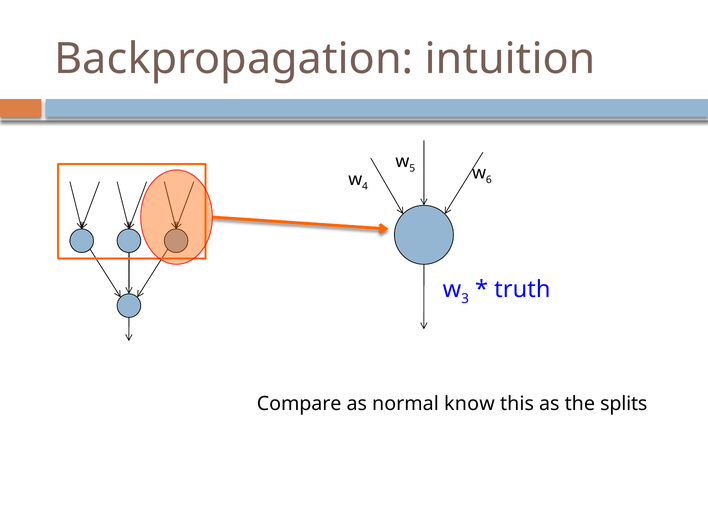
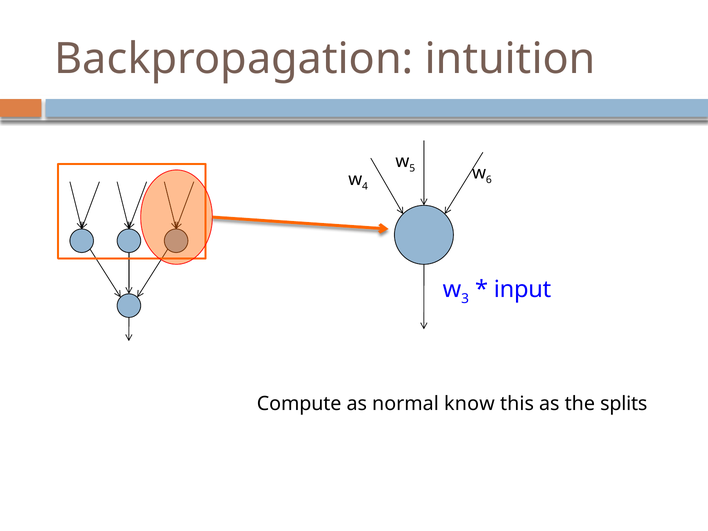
truth: truth -> input
Compare: Compare -> Compute
